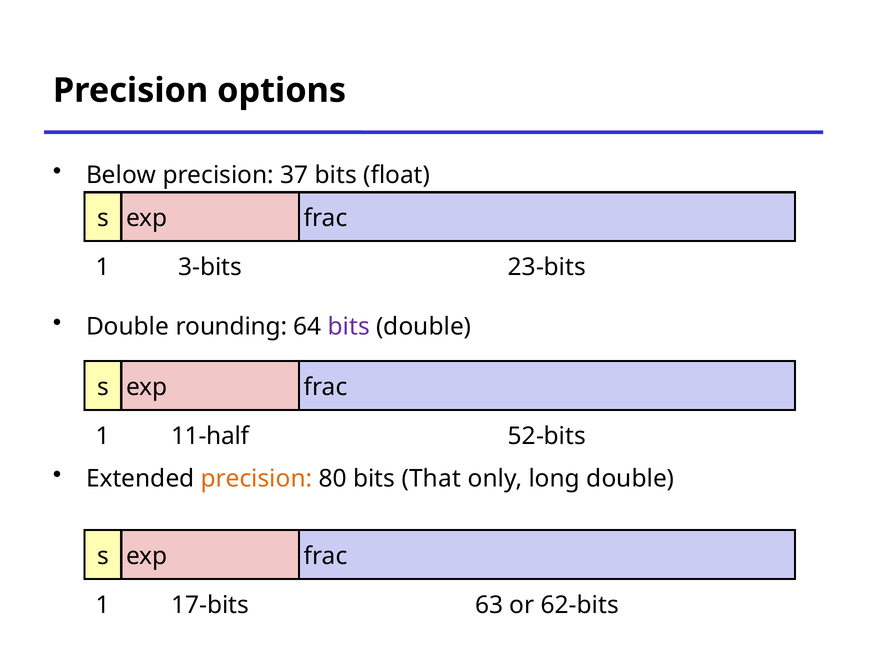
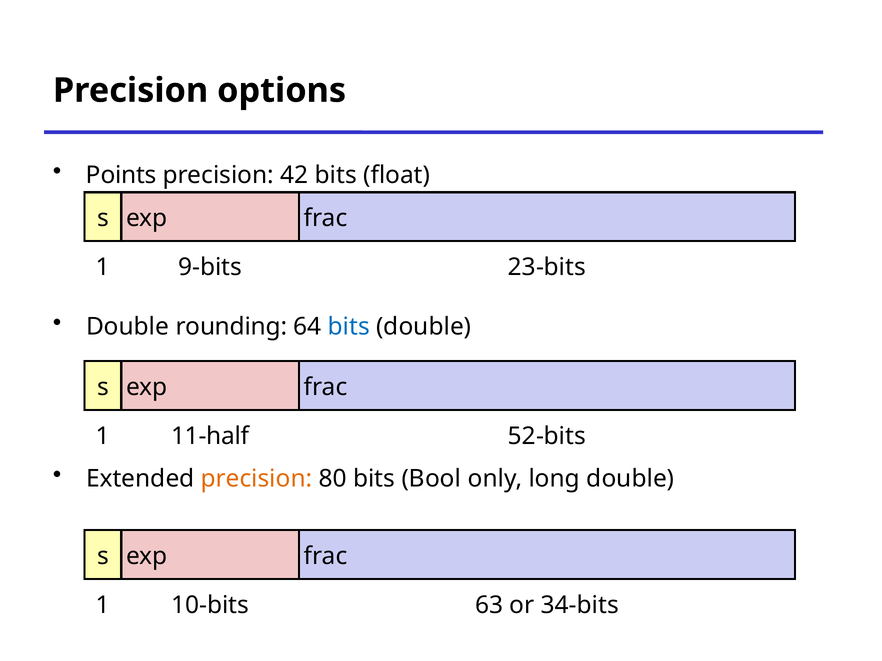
Below: Below -> Points
37: 37 -> 42
3-bits: 3-bits -> 9-bits
bits at (349, 327) colour: purple -> blue
That: That -> Bool
17-bits: 17-bits -> 10-bits
62-bits: 62-bits -> 34-bits
